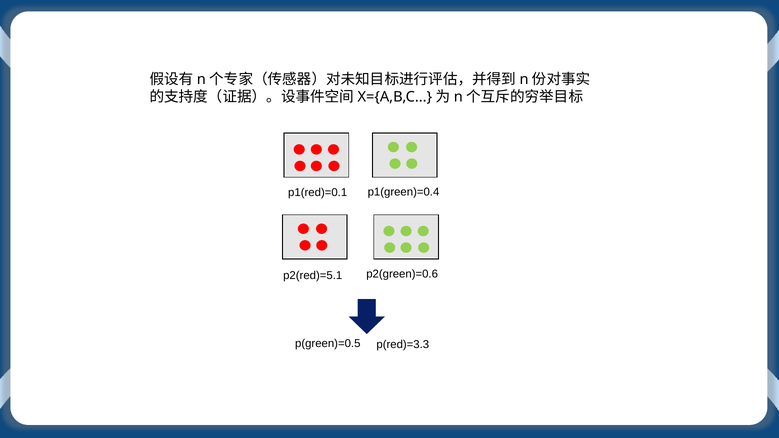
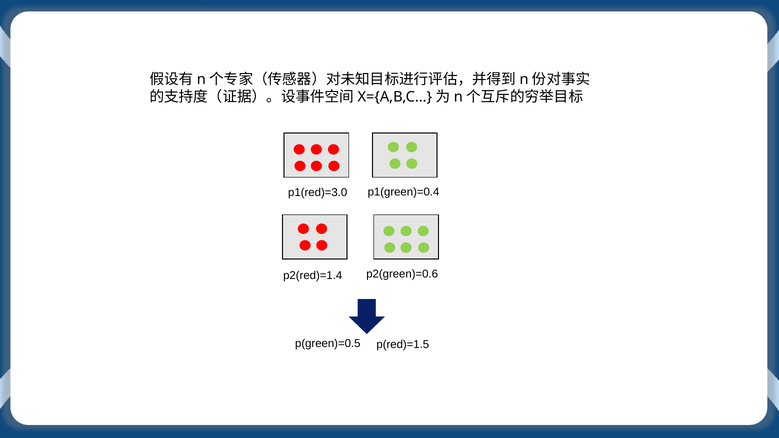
p1(red)=0.1: p1(red)=0.1 -> p1(red)=3.0
p2(red)=5.1: p2(red)=5.1 -> p2(red)=1.4
p(red)=3.3: p(red)=3.3 -> p(red)=1.5
